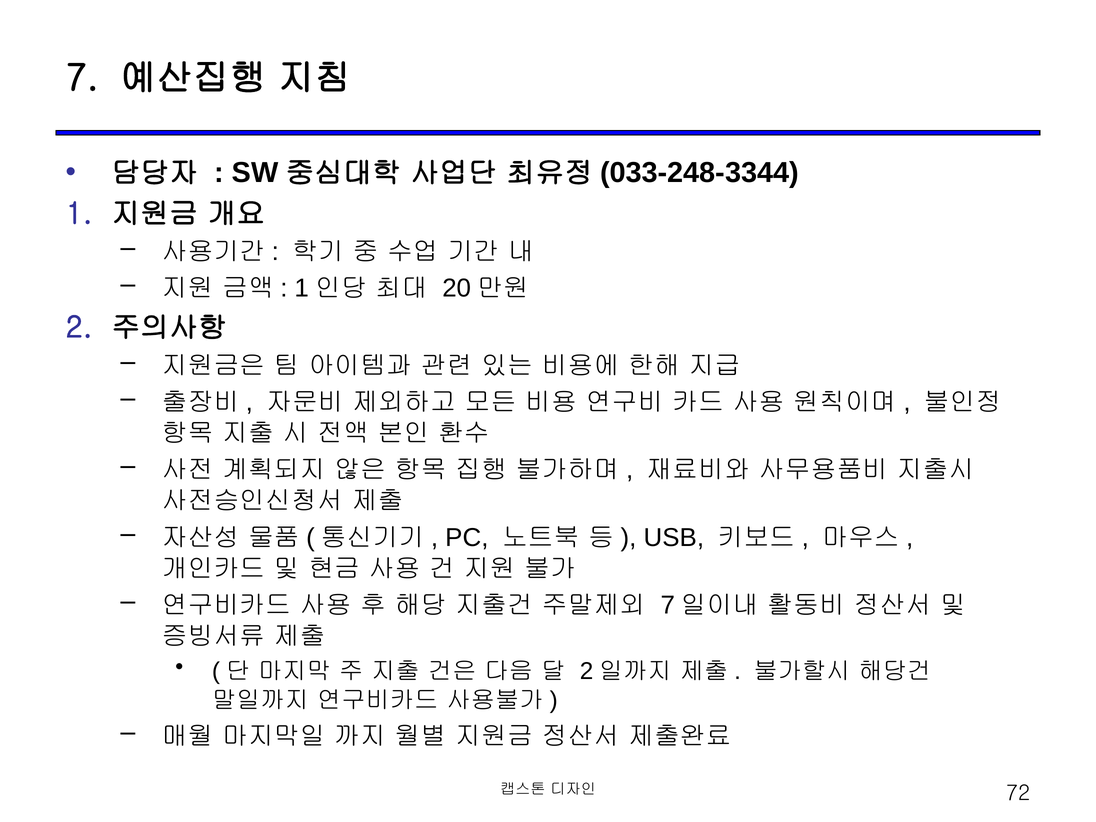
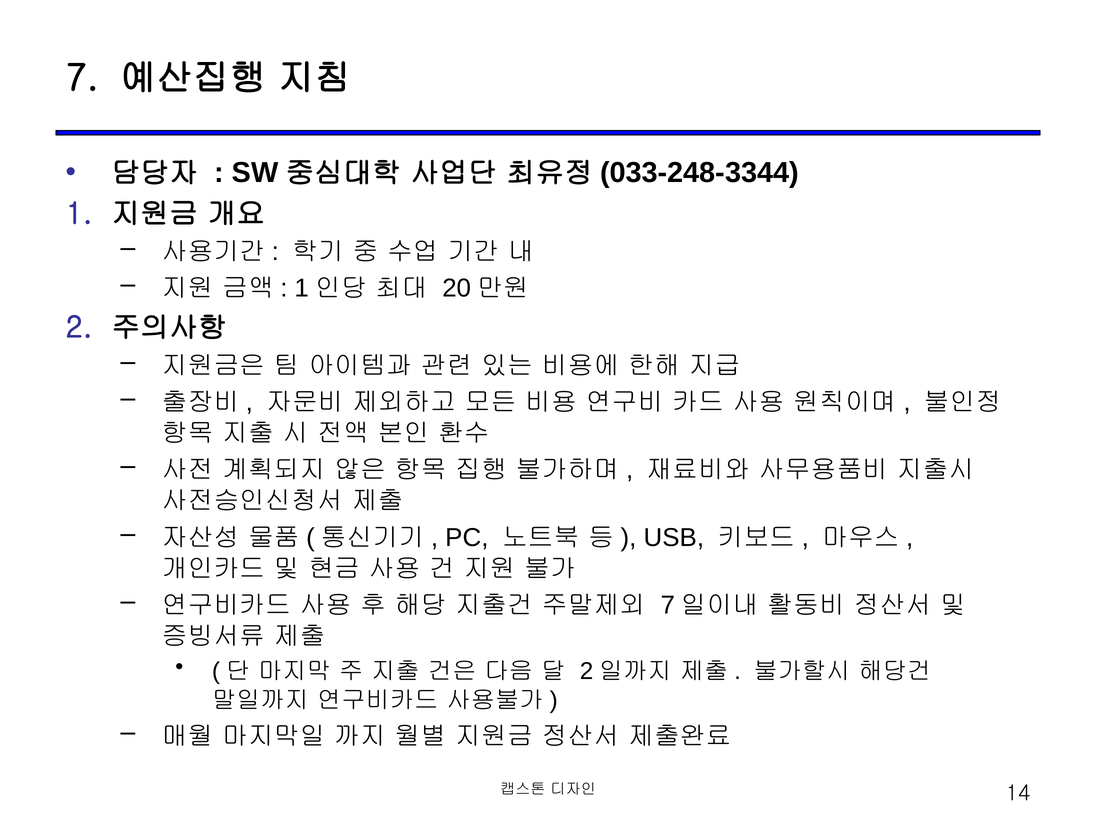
72: 72 -> 14
